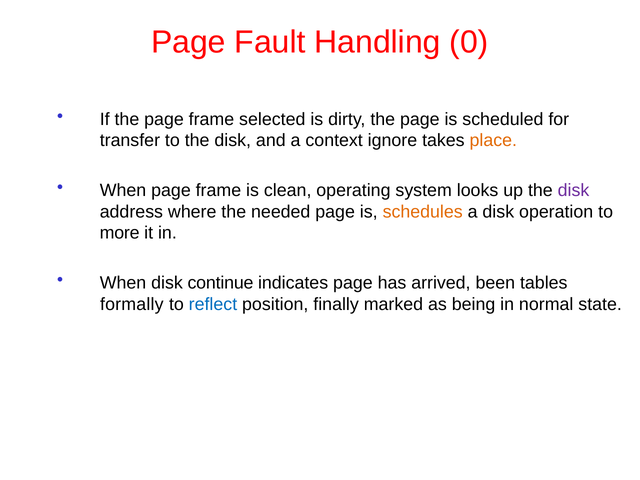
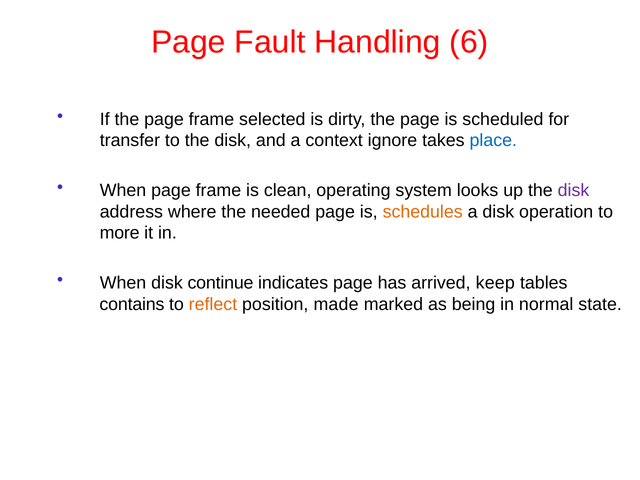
0: 0 -> 6
place colour: orange -> blue
been: been -> keep
formally: formally -> contains
reflect colour: blue -> orange
finally: finally -> made
